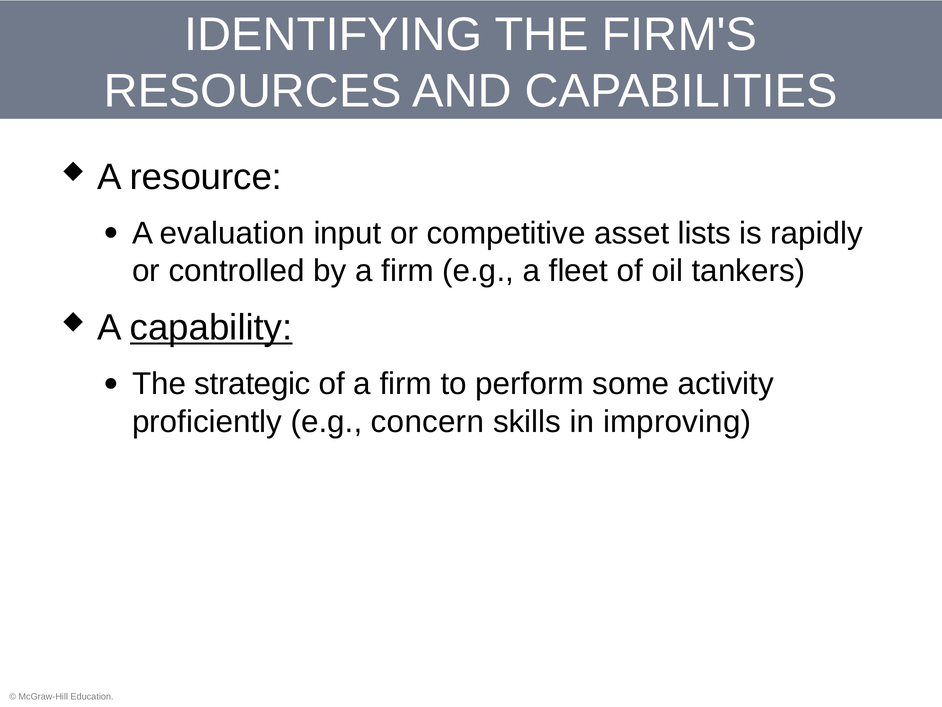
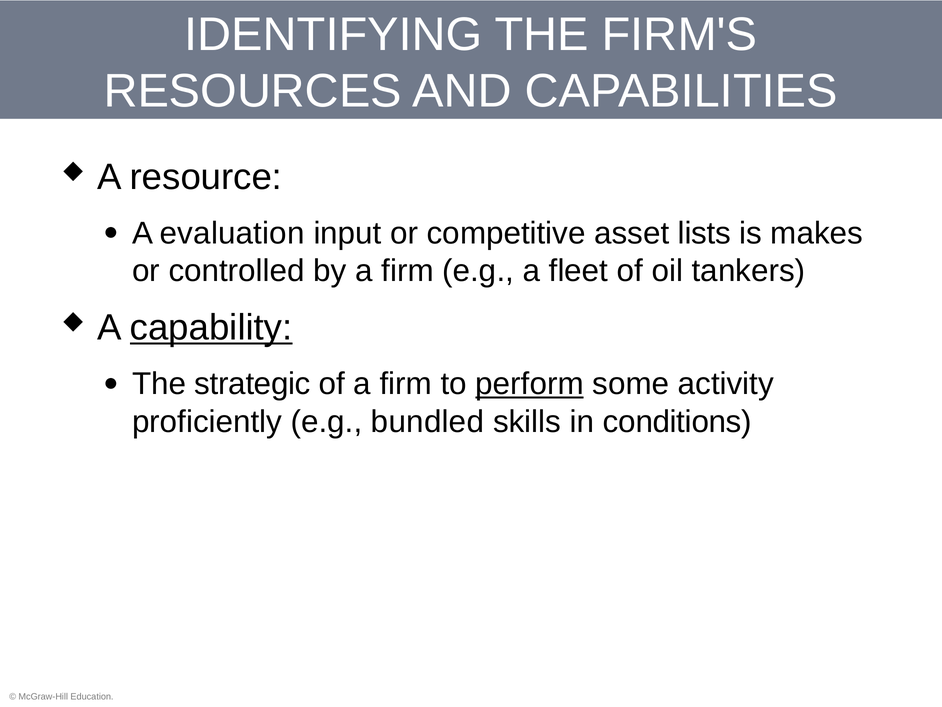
rapidly: rapidly -> makes
perform underline: none -> present
concern: concern -> bundled
improving: improving -> conditions
